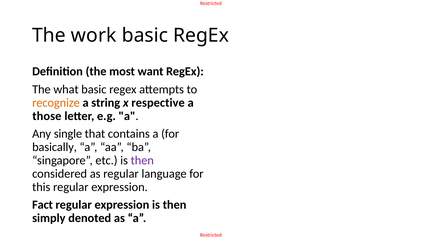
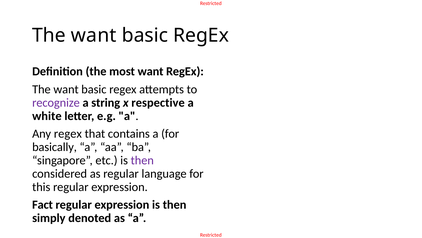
work at (94, 35): work -> want
what at (66, 89): what -> want
recognize colour: orange -> purple
those: those -> white
Any single: single -> regex
